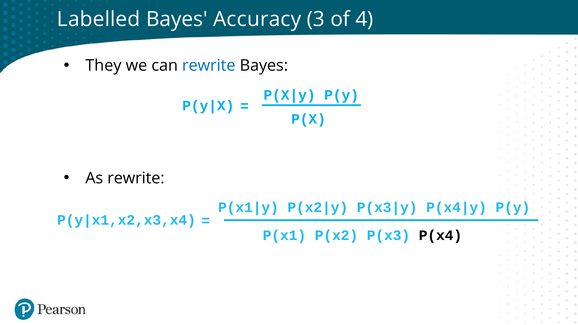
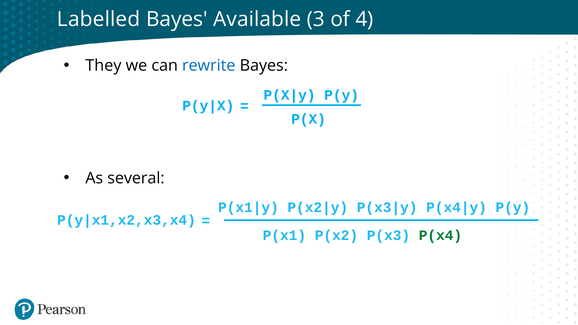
Accuracy: Accuracy -> Available
As rewrite: rewrite -> several
P(x4 colour: black -> green
